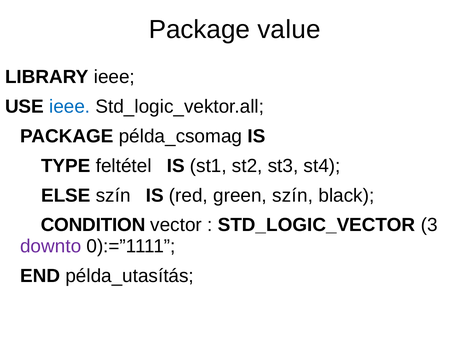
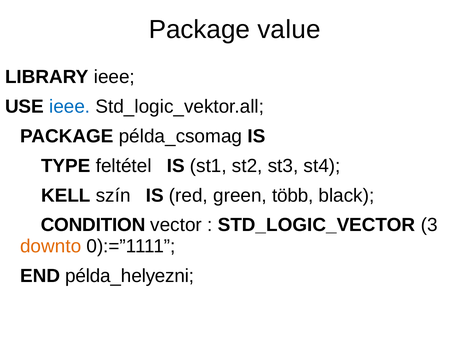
ELSE: ELSE -> KELL
green szín: szín -> több
downto colour: purple -> orange
példa_utasítás: példa_utasítás -> példa_helyezni
